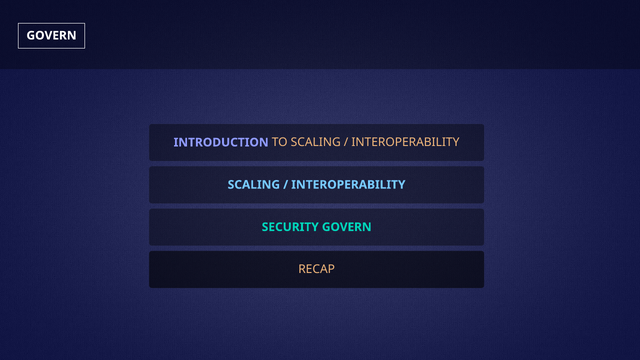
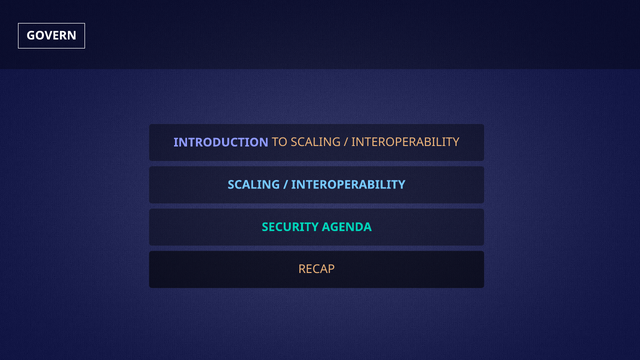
SECURITY GOVERN: GOVERN -> AGENDA
